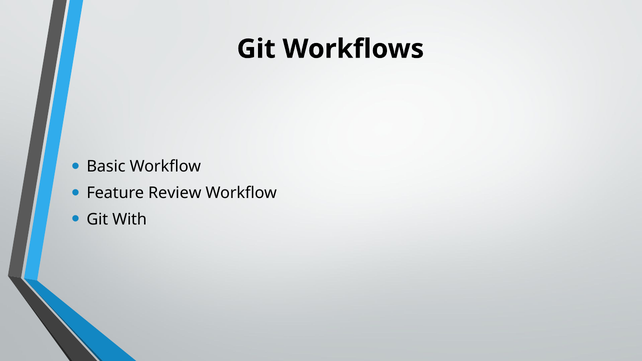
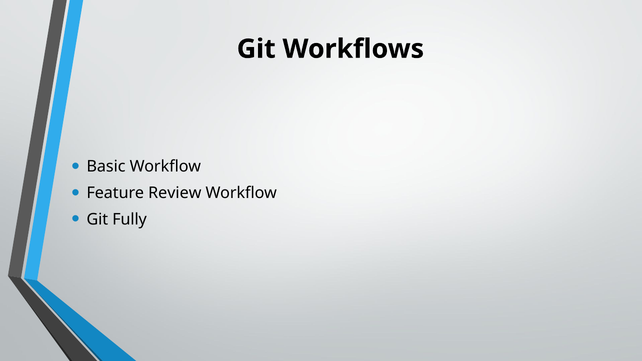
With: With -> Fully
